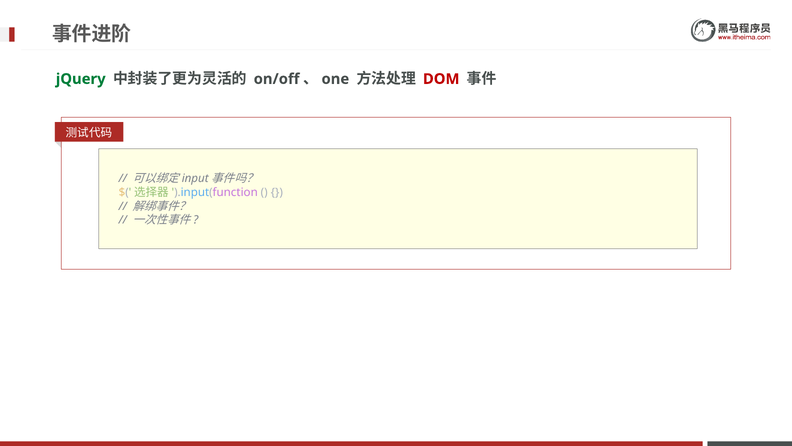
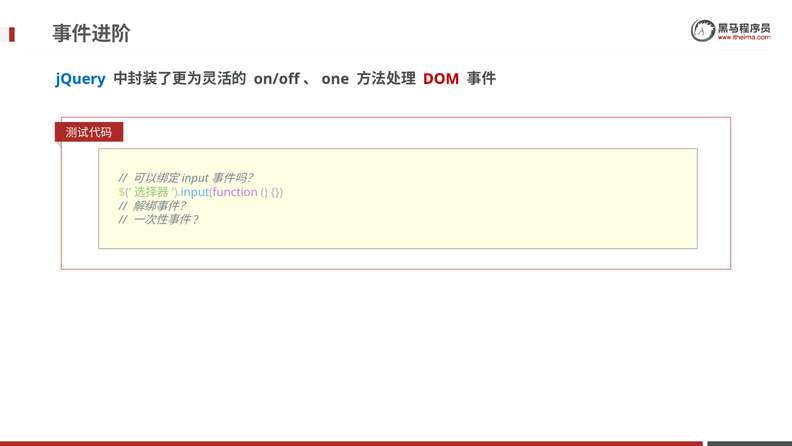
jQuery colour: green -> blue
